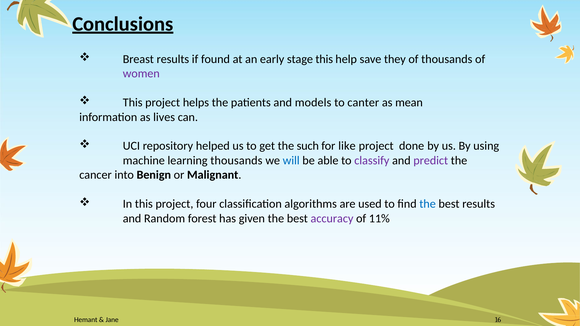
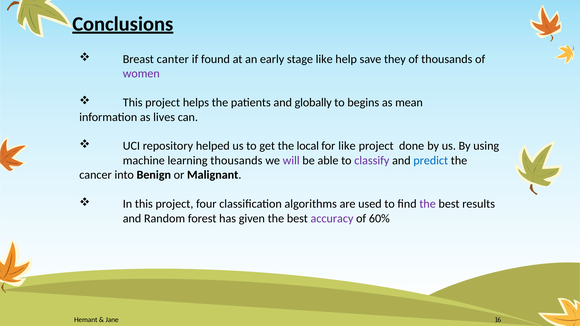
Breast results: results -> canter
stage this: this -> like
models: models -> globally
canter: canter -> begins
such: such -> local
will colour: blue -> purple
predict colour: purple -> blue
the at (428, 204) colour: blue -> purple
11%: 11% -> 60%
